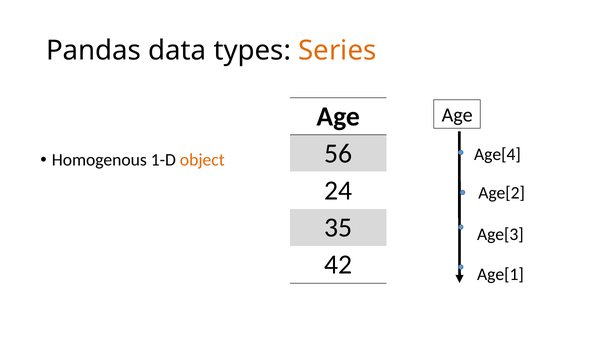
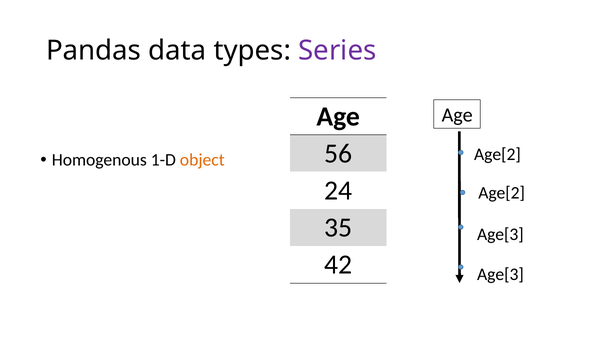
Series colour: orange -> purple
Age[4 at (497, 154): Age[4 -> Age[2
Age[1 at (500, 274): Age[1 -> Age[3
